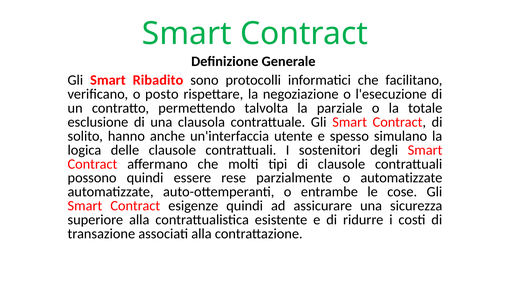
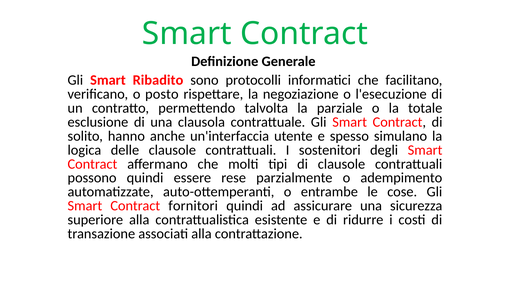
o automatizzate: automatizzate -> adempimento
esigenze: esigenze -> fornitori
